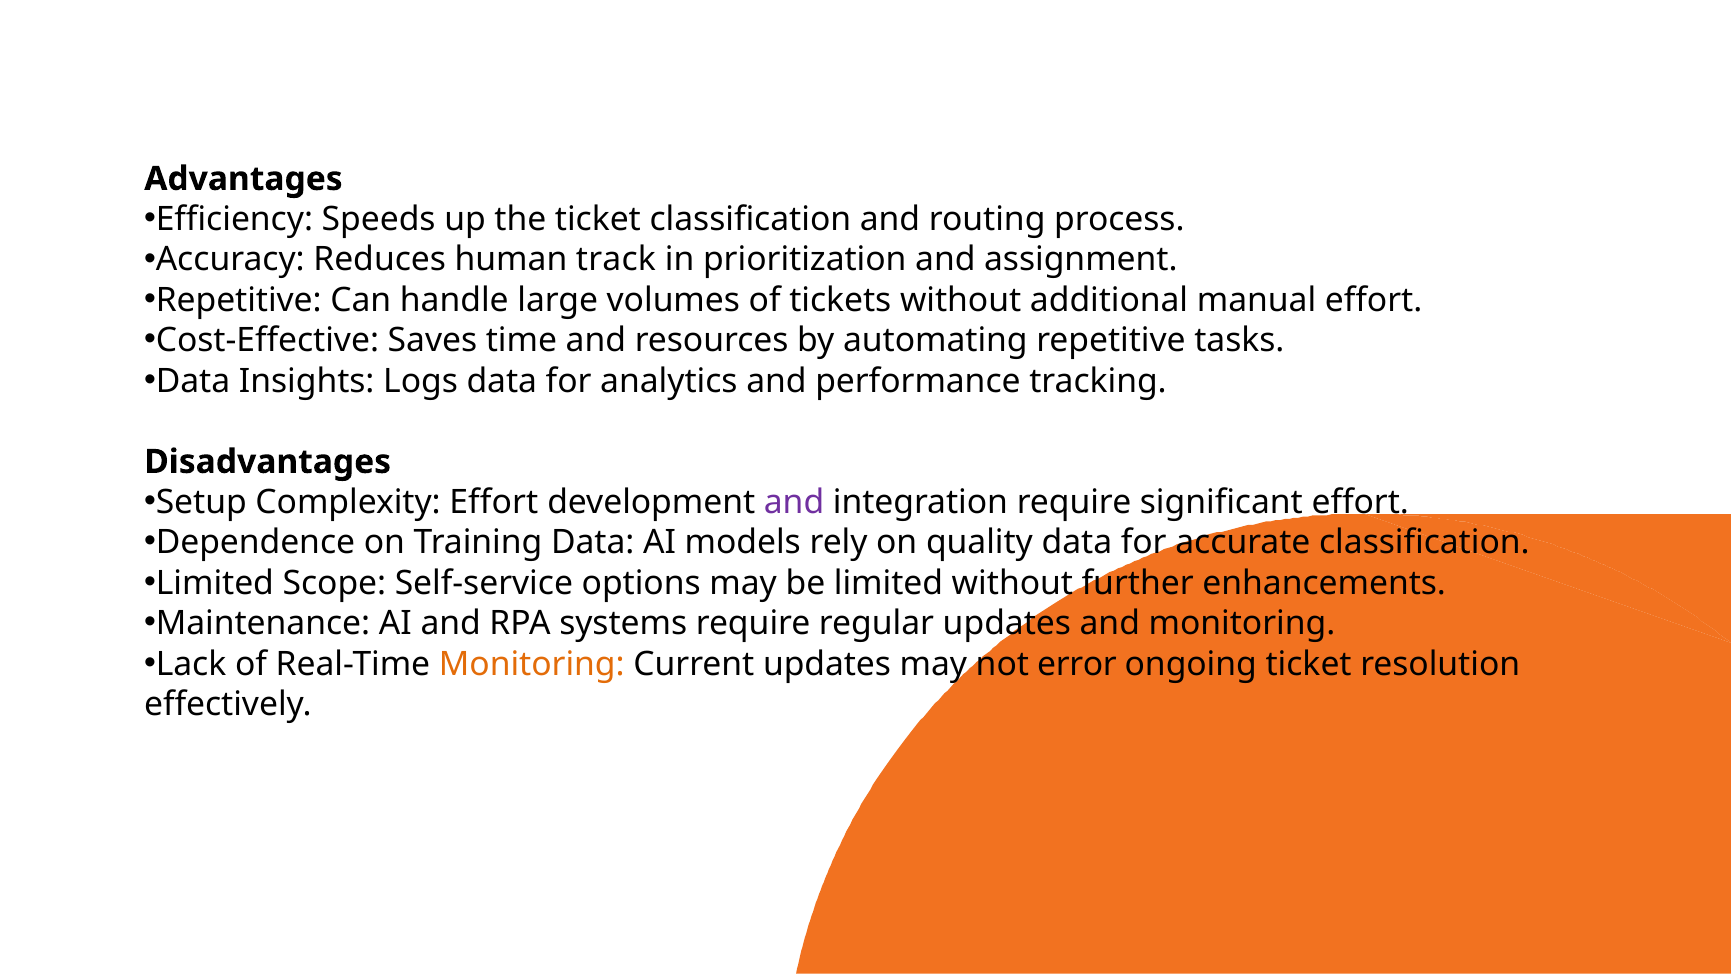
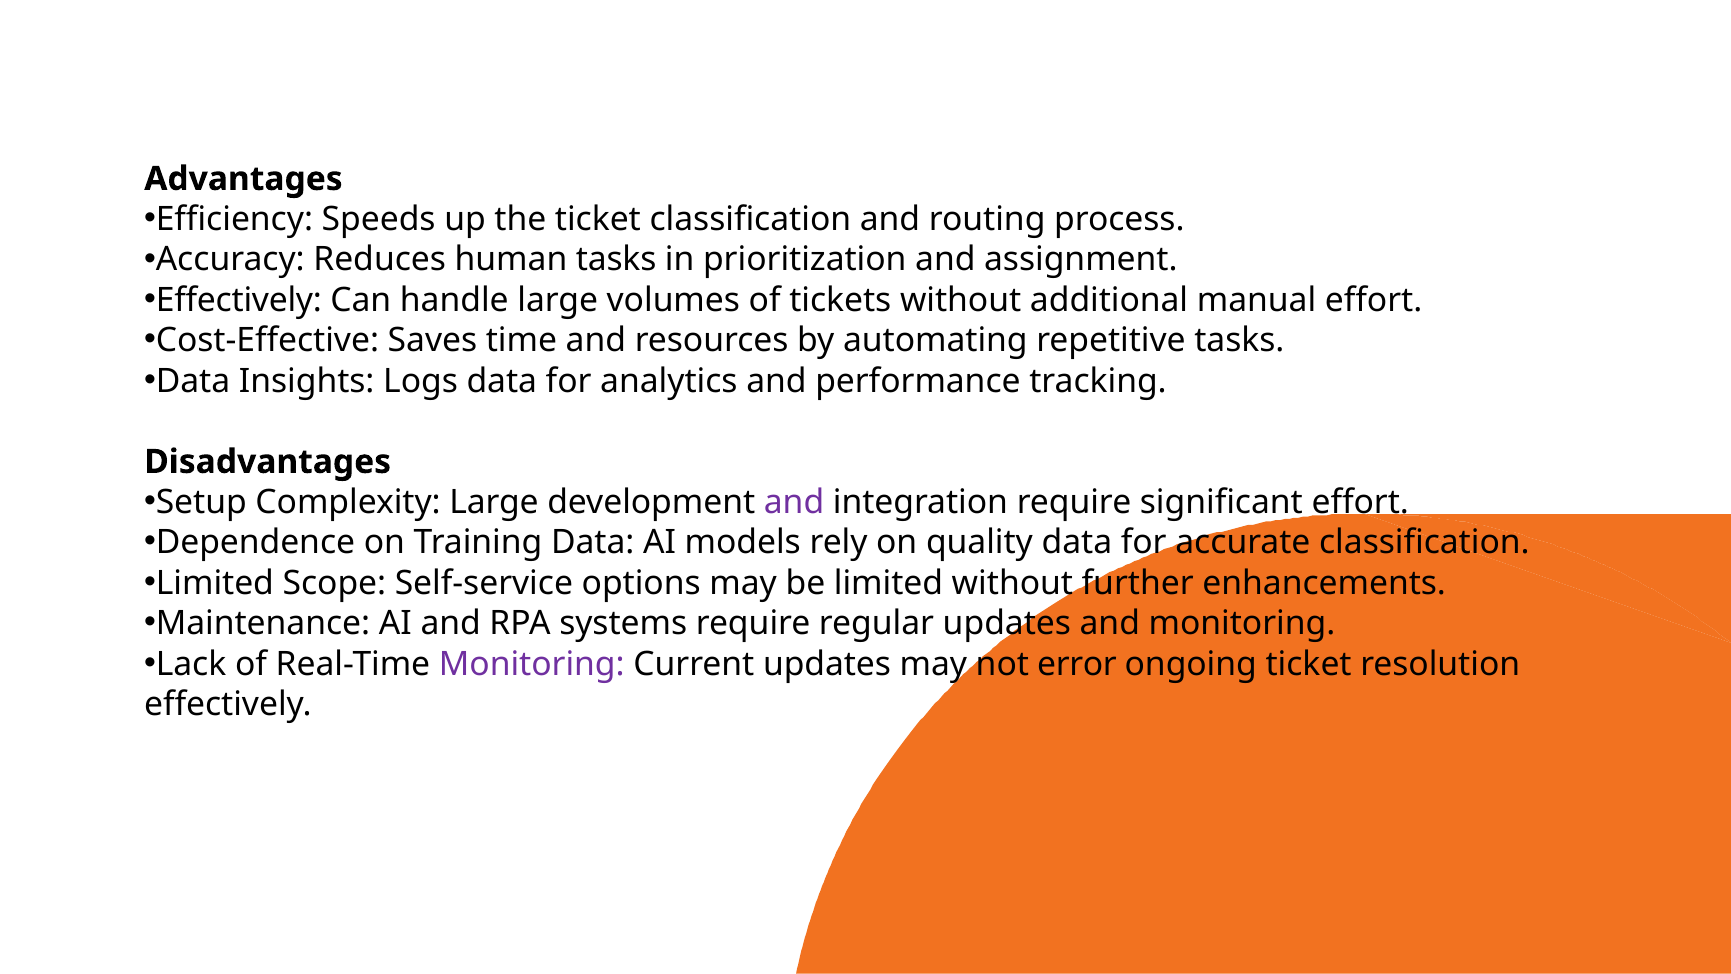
human track: track -> tasks
Repetitive at (239, 300): Repetitive -> Effectively
Complexity Effort: Effort -> Large
Monitoring at (532, 664) colour: orange -> purple
